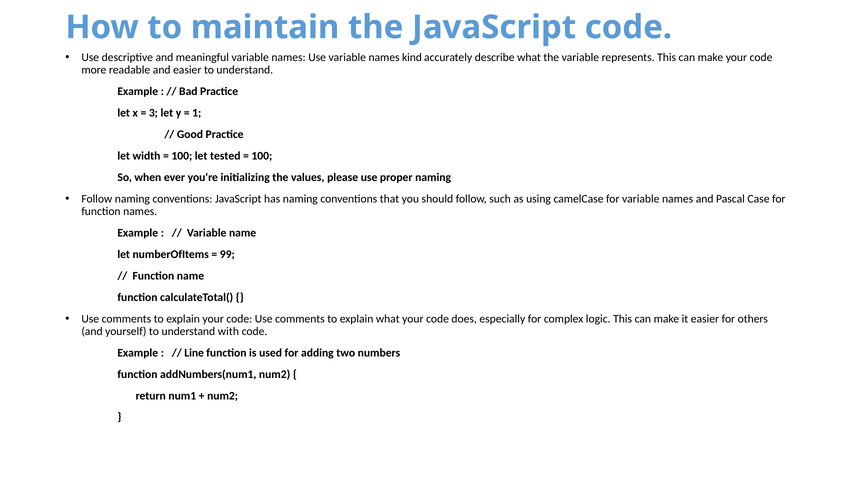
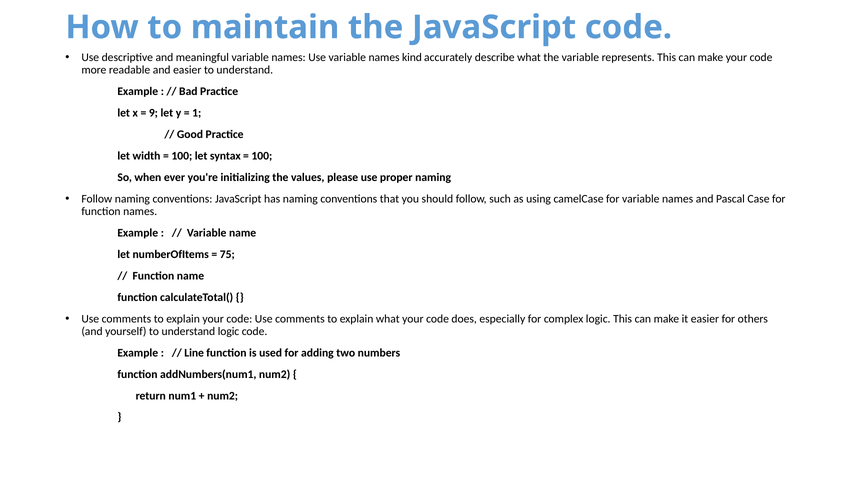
3: 3 -> 9
tested: tested -> syntax
99: 99 -> 75
understand with: with -> logic
